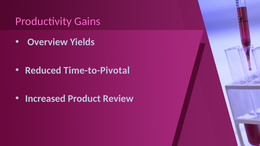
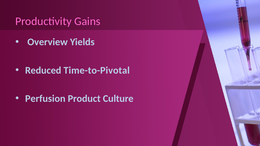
Increased: Increased -> Perfusion
Review: Review -> Culture
